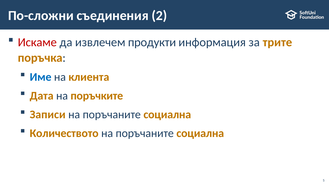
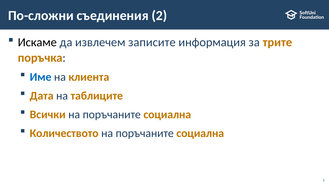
Искаме colour: red -> black
продукти: продукти -> записите
поръчките: поръчките -> таблиците
Записи: Записи -> Всички
